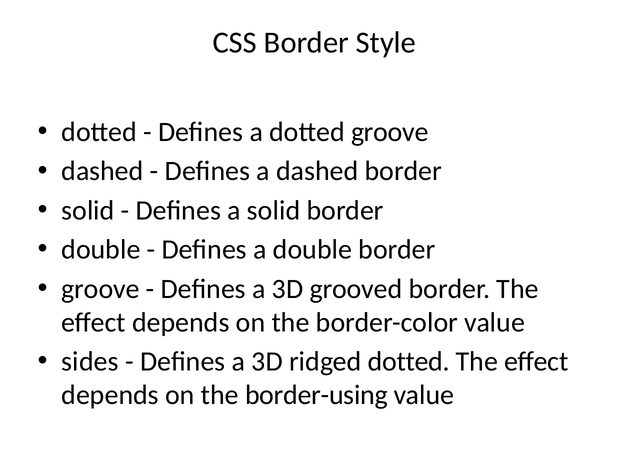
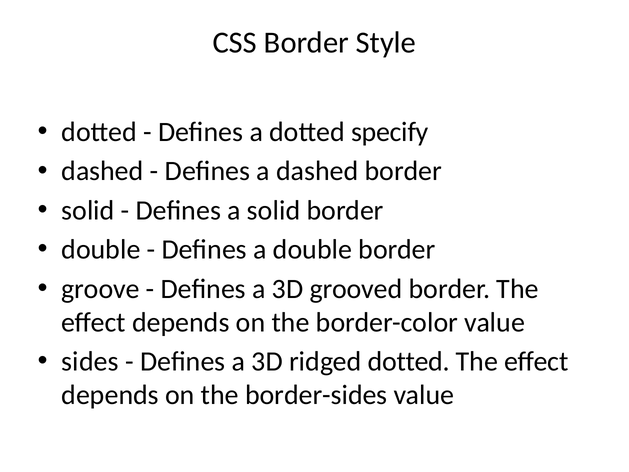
dotted groove: groove -> specify
border-using: border-using -> border-sides
